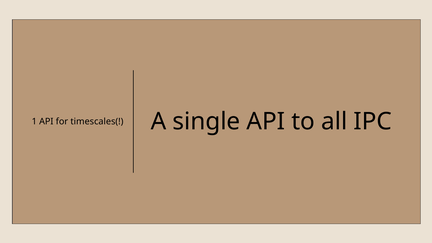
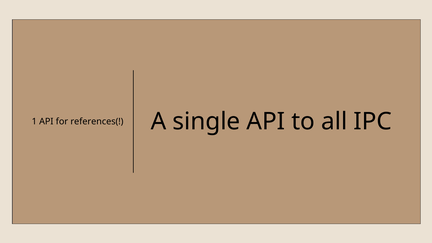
timescales(: timescales( -> references(
